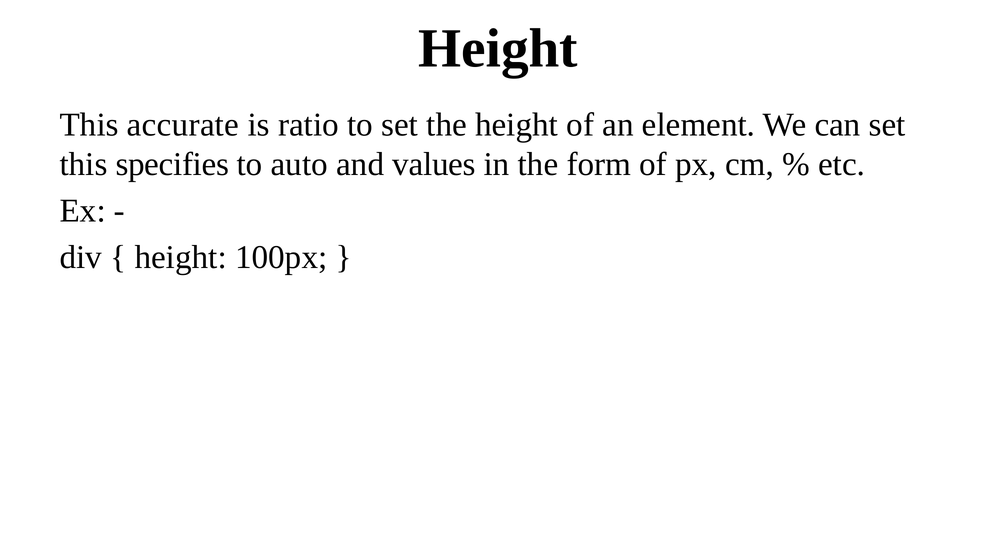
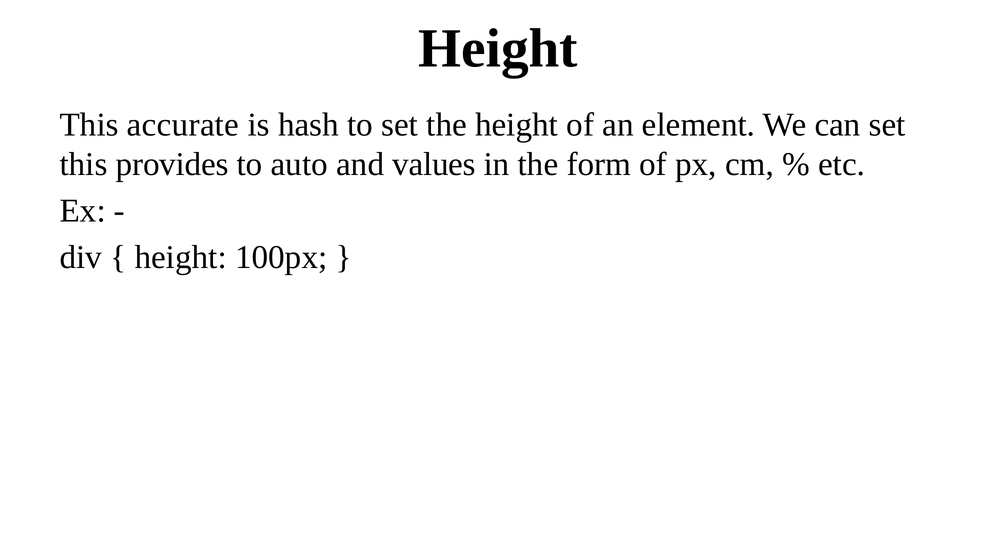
ratio: ratio -> hash
specifies: specifies -> provides
